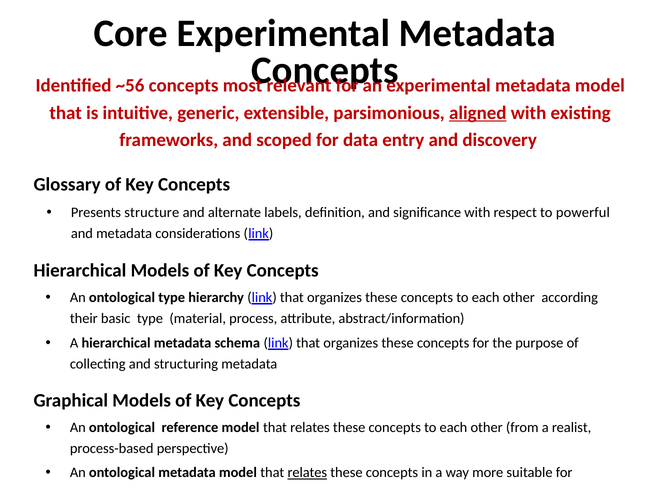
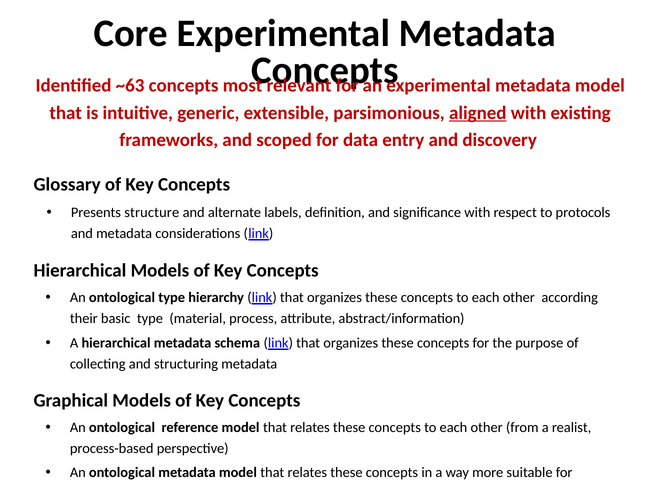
~56: ~56 -> ~63
powerful: powerful -> protocols
relates at (307, 472) underline: present -> none
